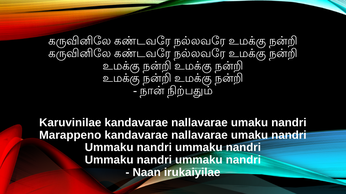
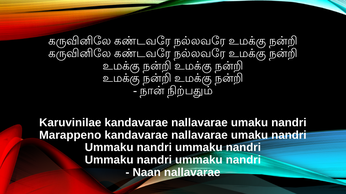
Naan irukaiyilae: irukaiyilae -> nallavarae
